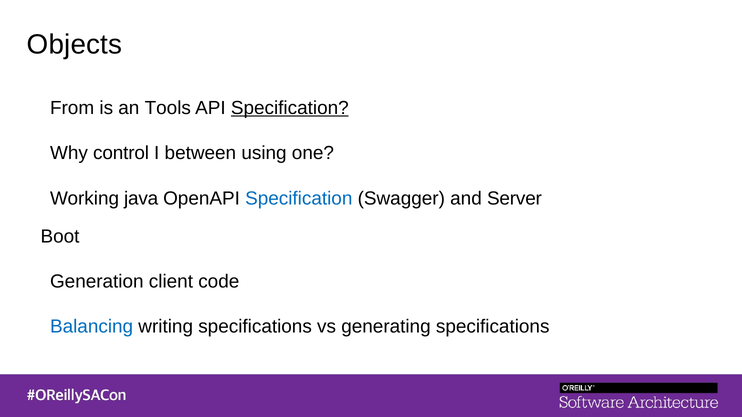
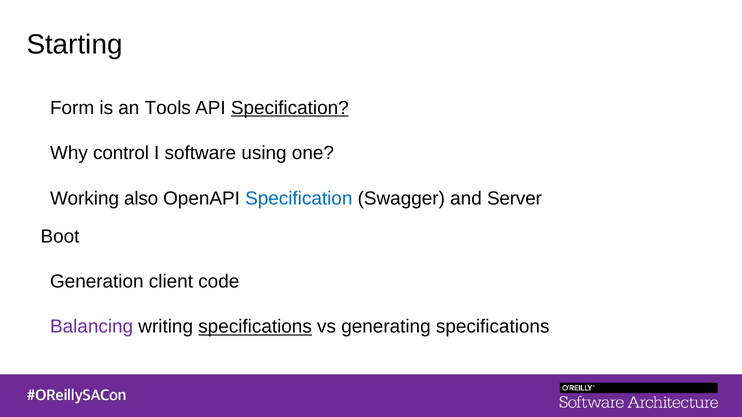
Objects: Objects -> Starting
From: From -> Form
between: between -> software
java: java -> also
Balancing colour: blue -> purple
specifications at (255, 327) underline: none -> present
